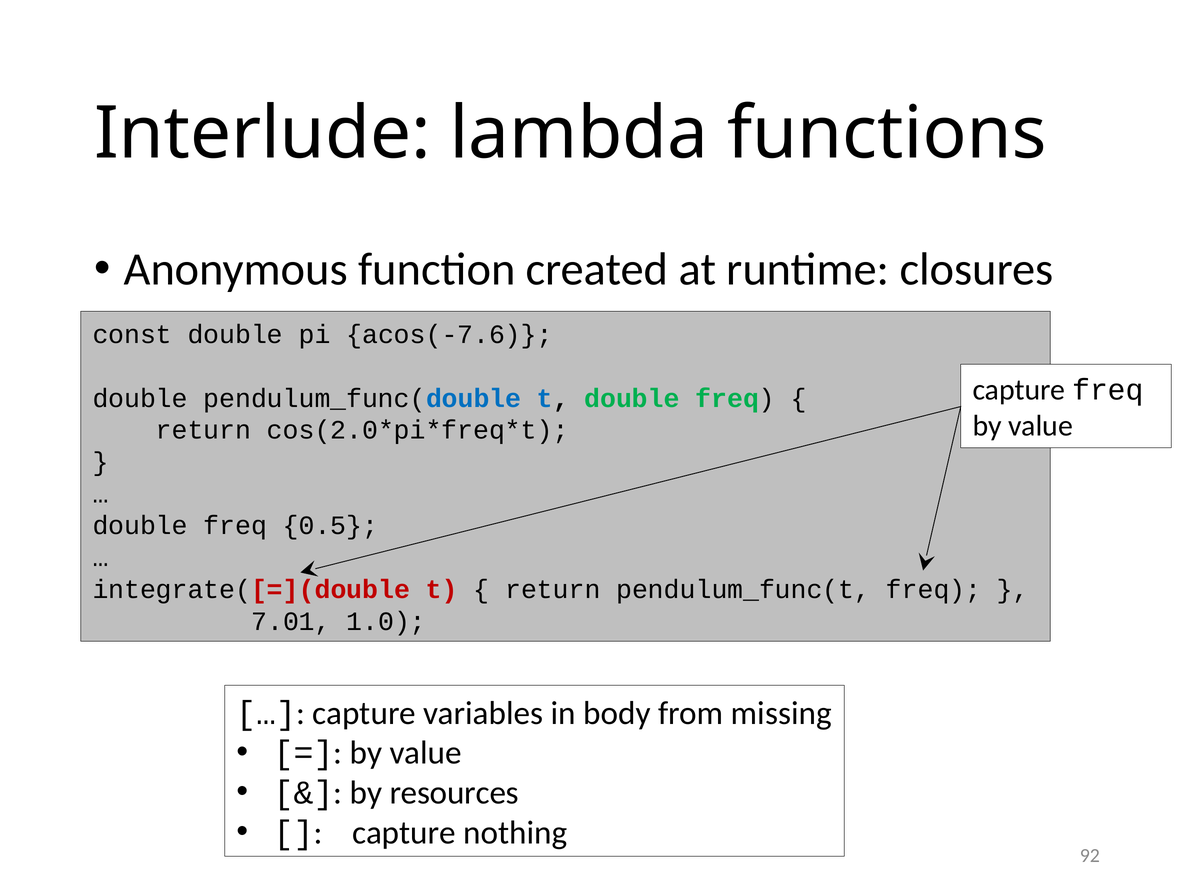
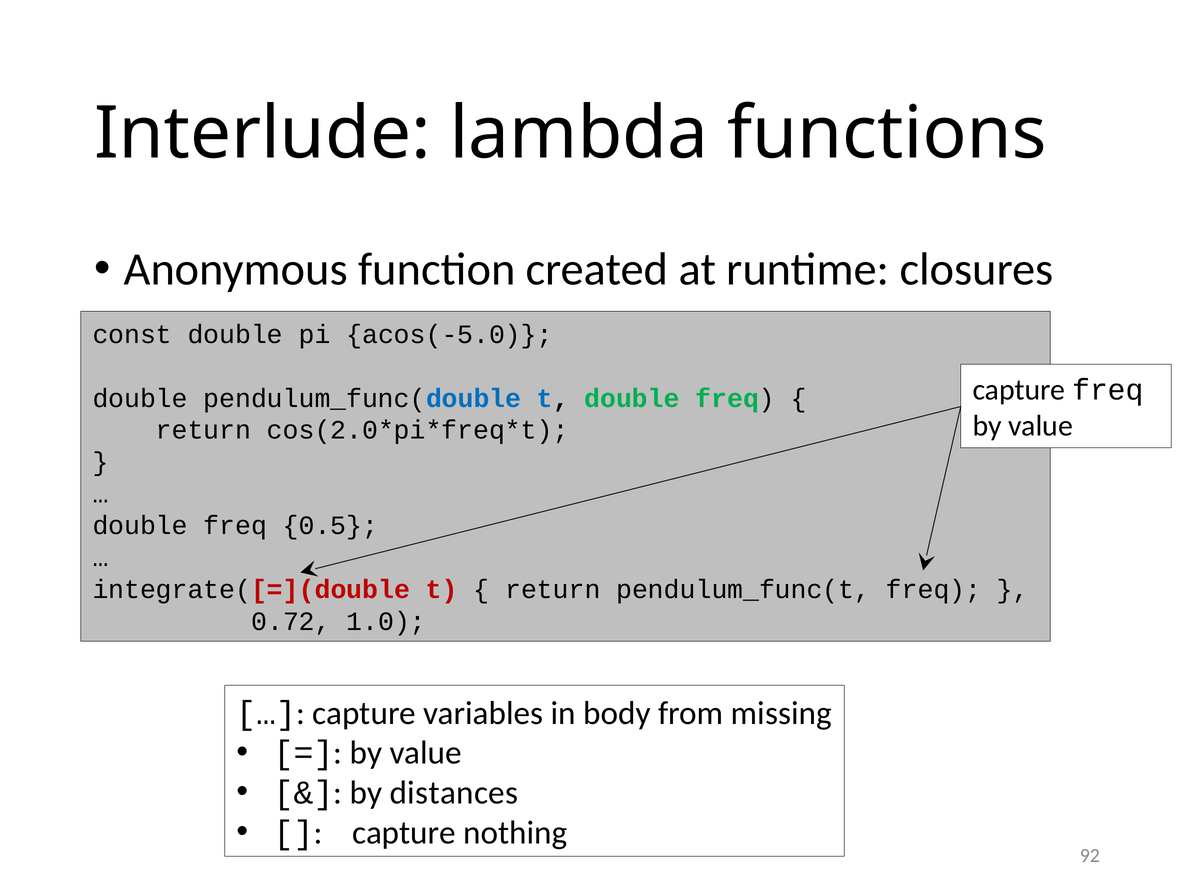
acos(-7.6: acos(-7.6 -> acos(-5.0
7.01: 7.01 -> 0.72
resources: resources -> distances
